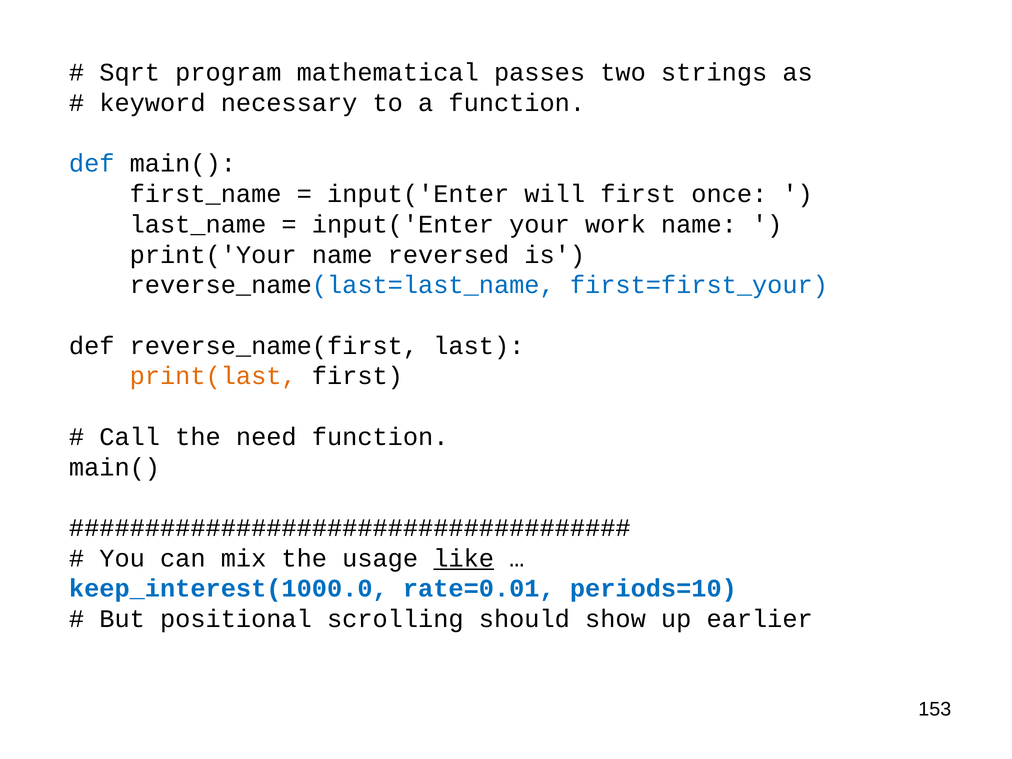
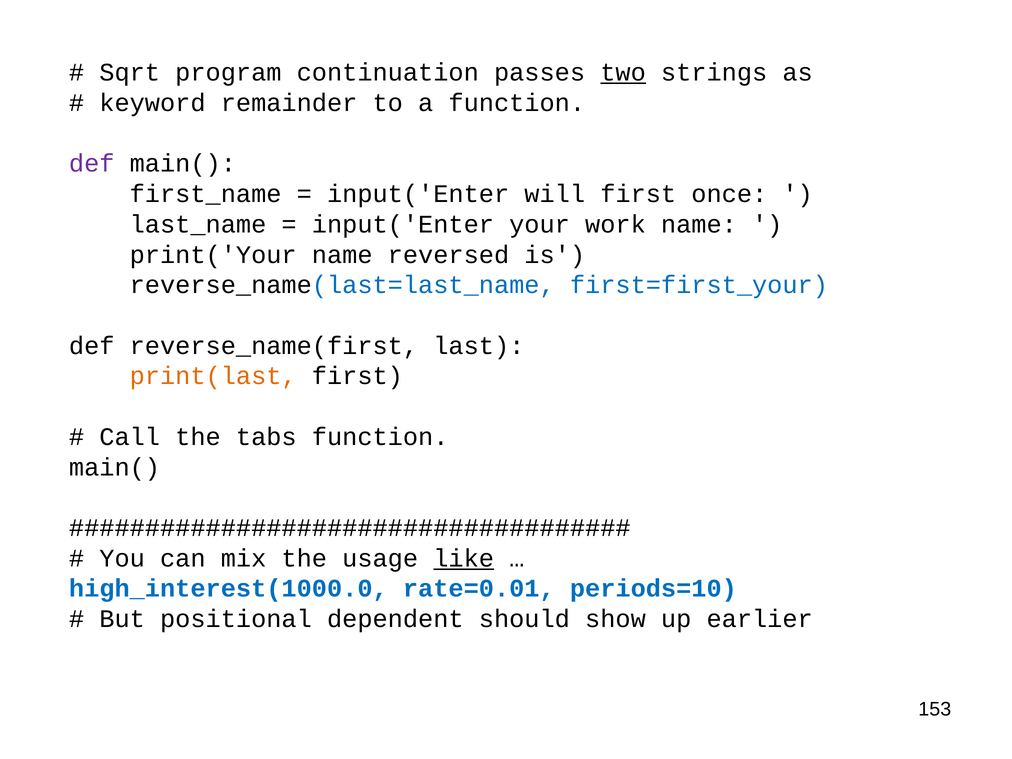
mathematical: mathematical -> continuation
two underline: none -> present
necessary: necessary -> remainder
def at (92, 164) colour: blue -> purple
need: need -> tabs
keep_interest(1000.0: keep_interest(1000.0 -> high_interest(1000.0
scrolling: scrolling -> dependent
